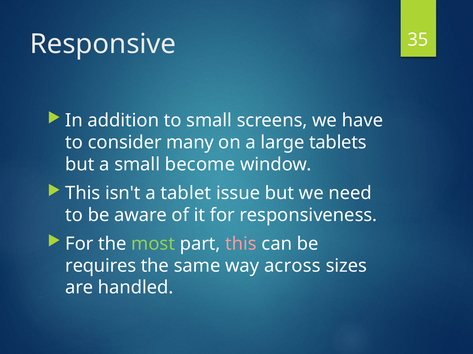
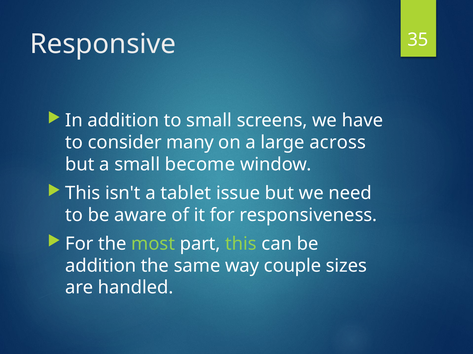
tablets: tablets -> across
this at (241, 244) colour: pink -> light green
requires at (101, 266): requires -> addition
across: across -> couple
